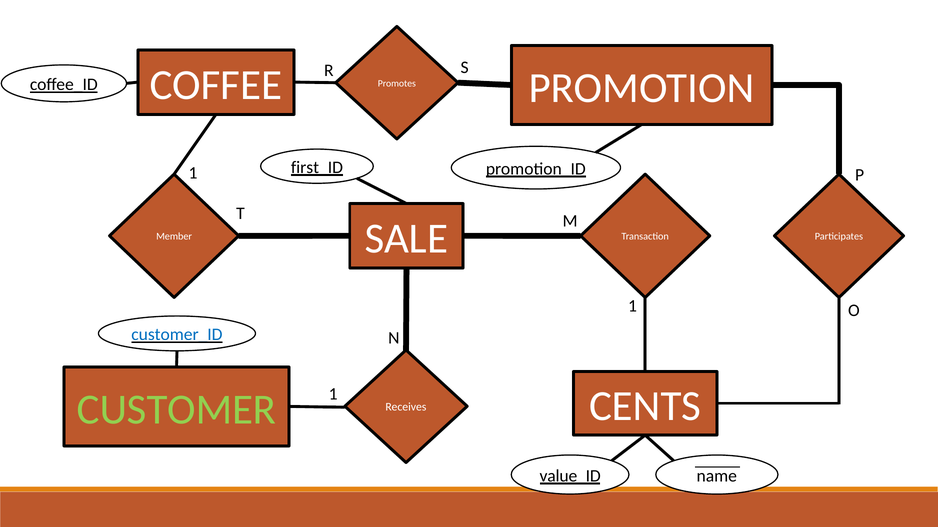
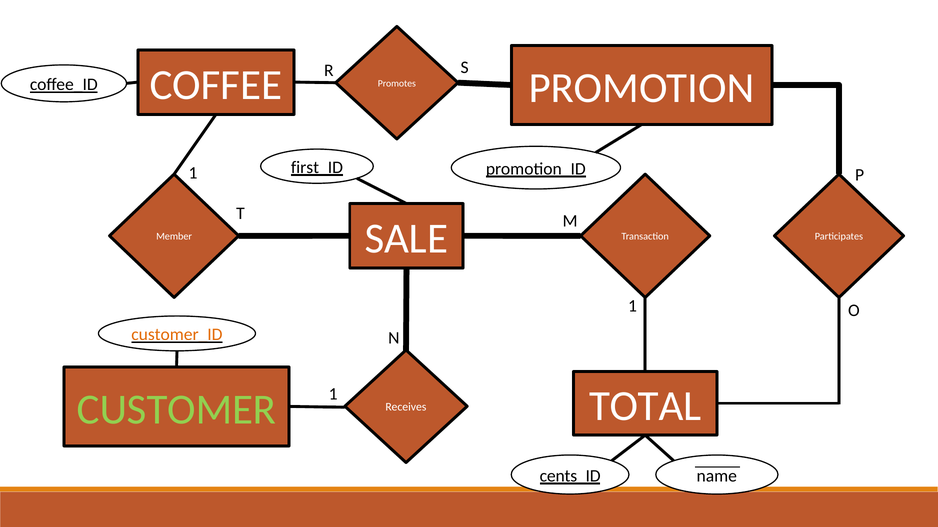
customer_ID colour: blue -> orange
CENTS: CENTS -> TOTAL
value_ID: value_ID -> cents_ID
